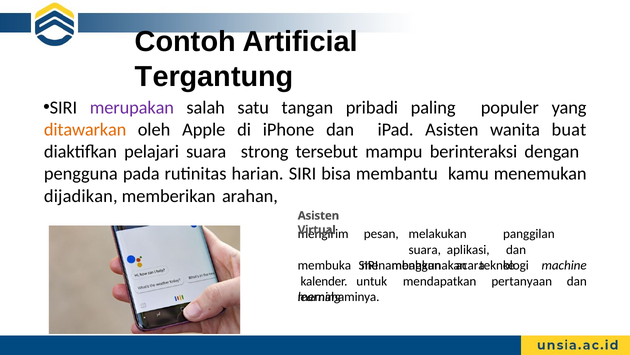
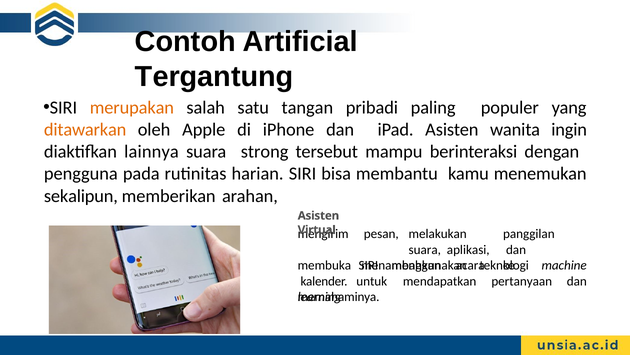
merupakan colour: purple -> orange
buat: buat -> ingin
pelajari: pelajari -> lainnya
dijadikan: dijadikan -> sekalipun
